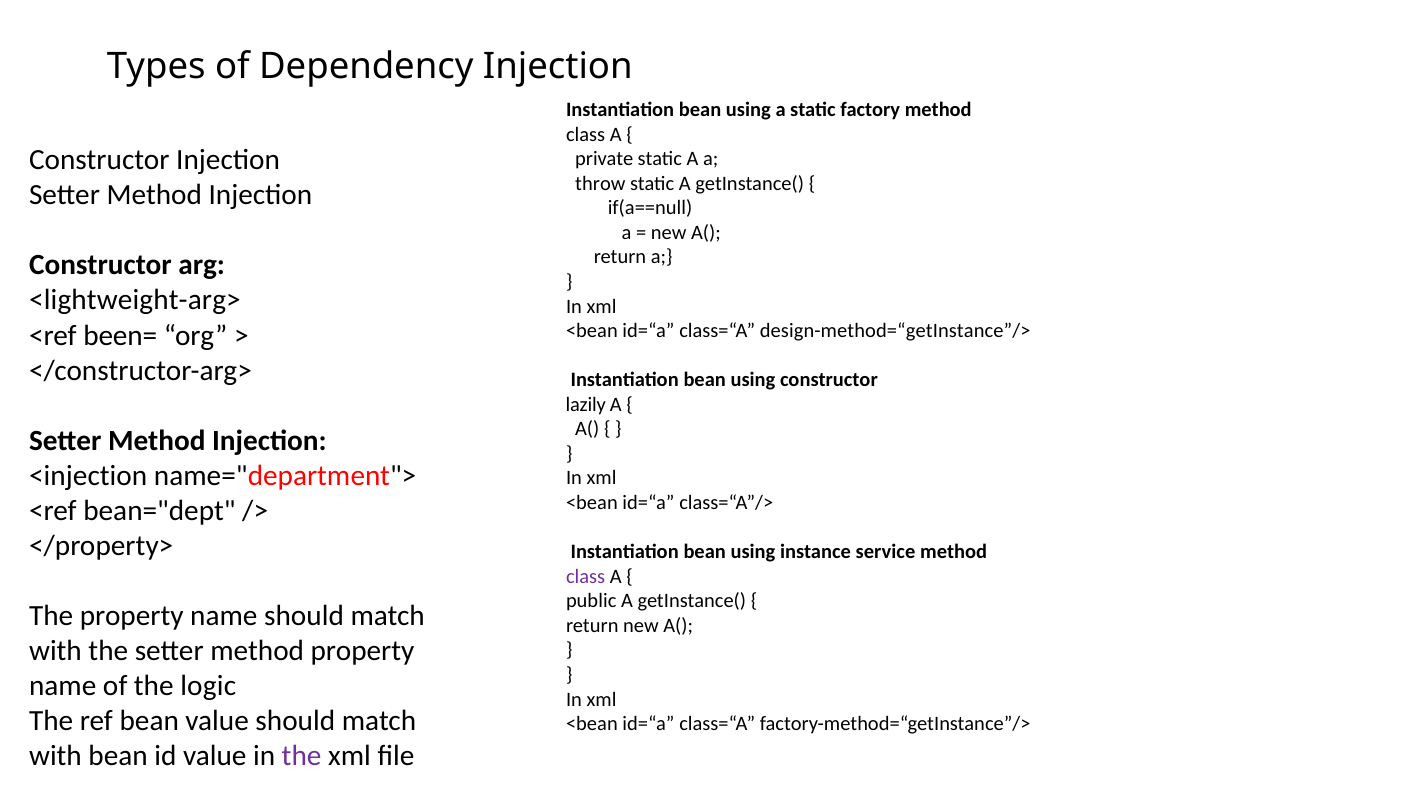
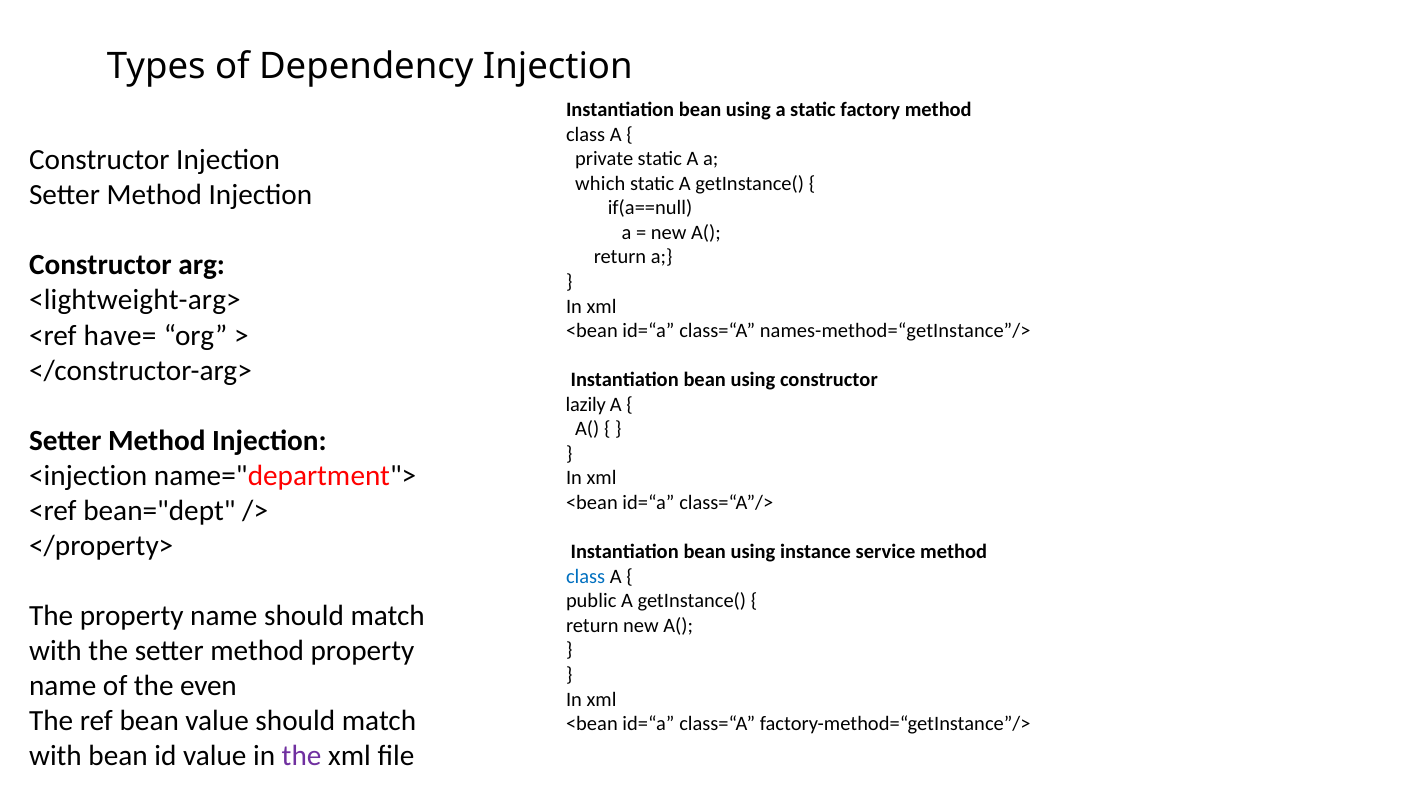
throw: throw -> which
design-method=“getInstance”/>: design-method=“getInstance”/> -> names-method=“getInstance”/>
been=: been= -> have=
class at (586, 577) colour: purple -> blue
logic: logic -> even
